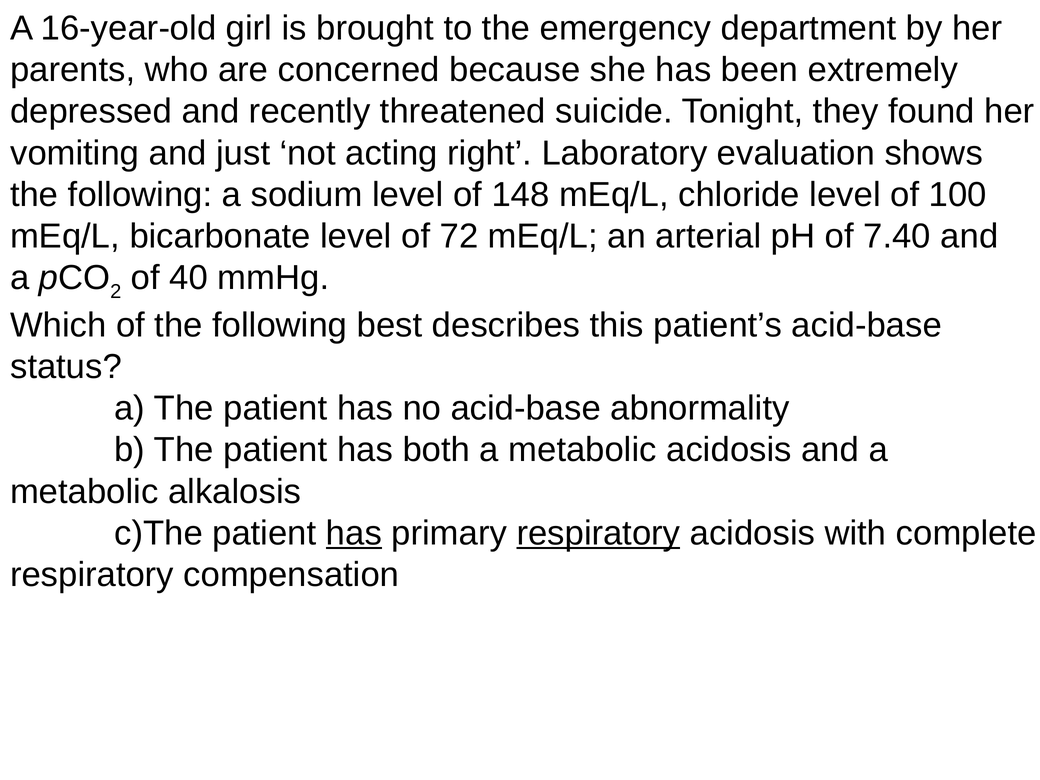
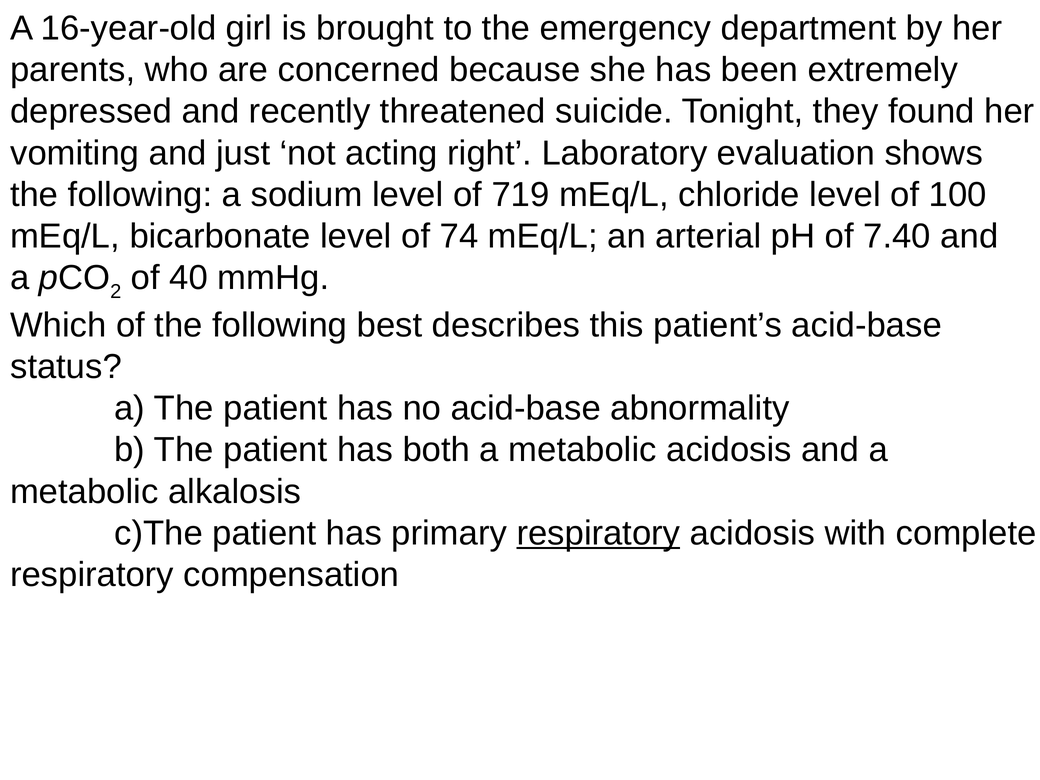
148: 148 -> 719
72: 72 -> 74
has at (354, 533) underline: present -> none
